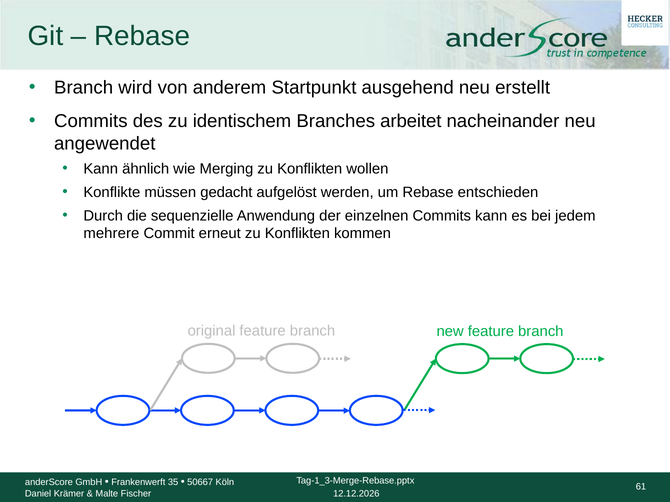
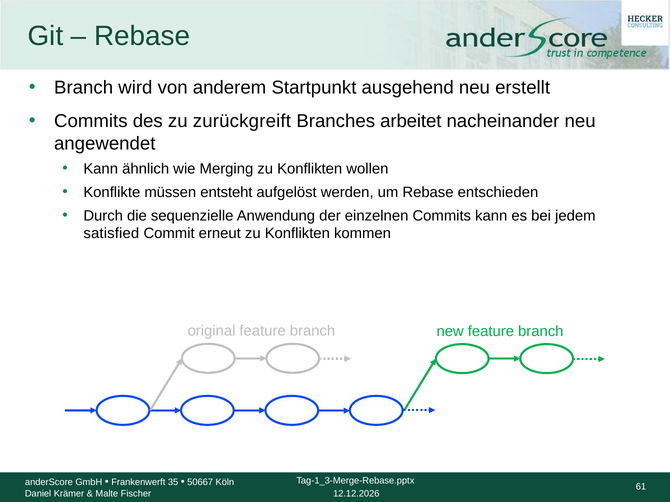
identischem: identischem -> zurückgreift
gedacht: gedacht -> entsteht
mehrere: mehrere -> satisfied
